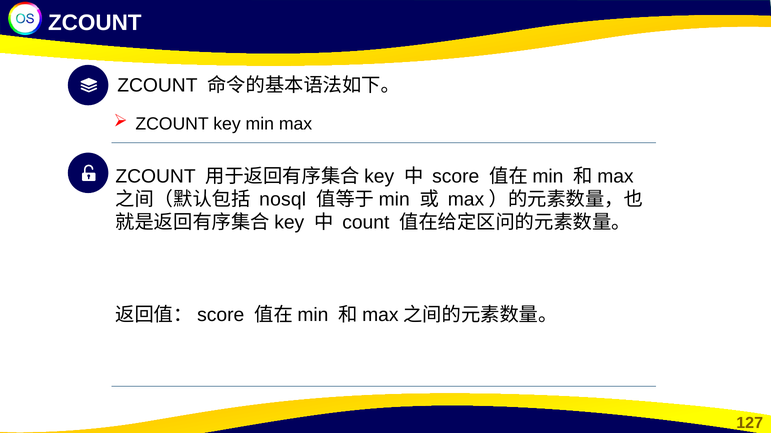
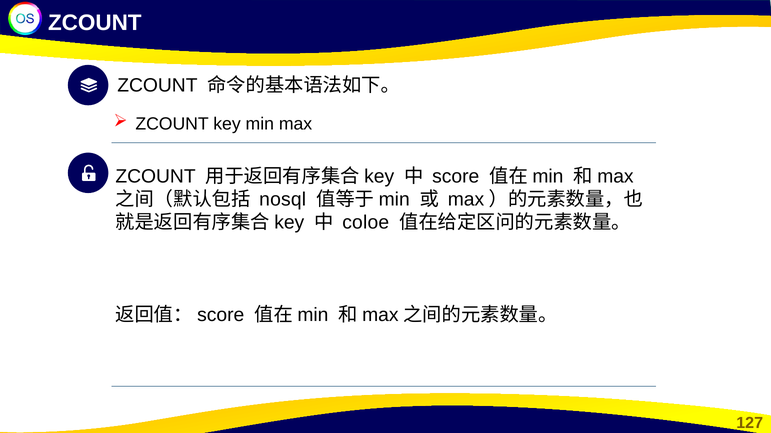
count: count -> coloe
